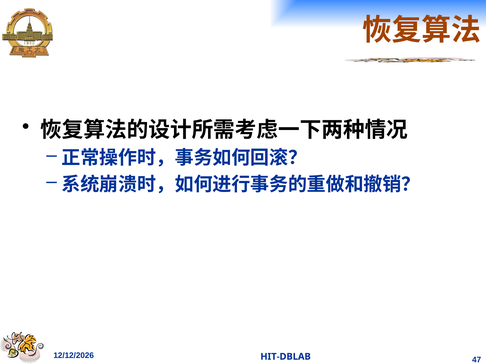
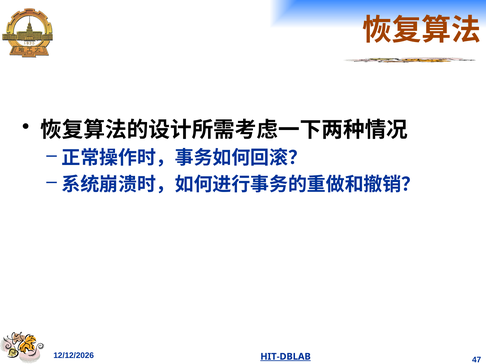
HIT-DBLAB underline: none -> present
